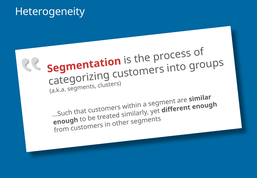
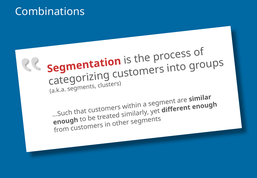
Heterogeneity: Heterogeneity -> Combinations
